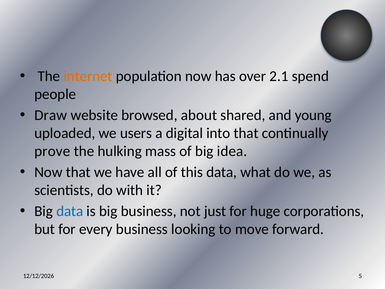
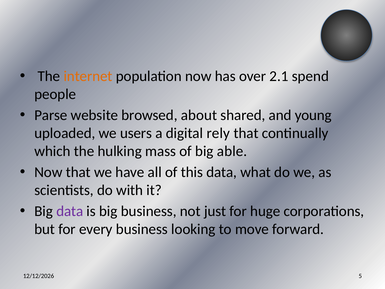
Draw: Draw -> Parse
into: into -> rely
prove: prove -> which
idea: idea -> able
data at (70, 211) colour: blue -> purple
